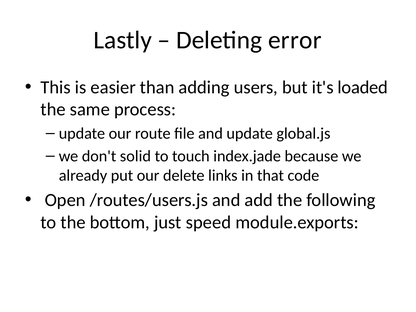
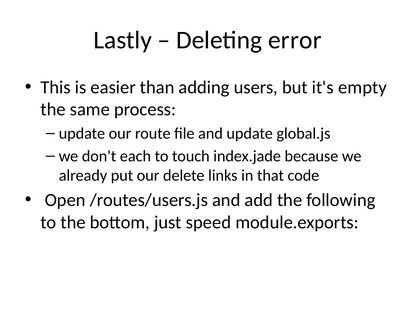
loaded: loaded -> empty
solid: solid -> each
